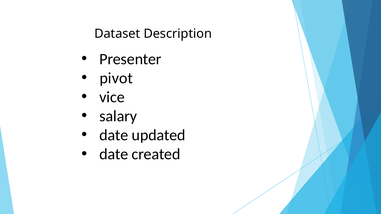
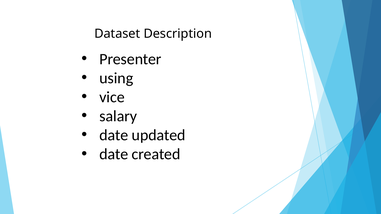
pivot: pivot -> using
